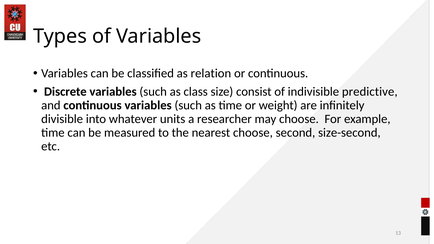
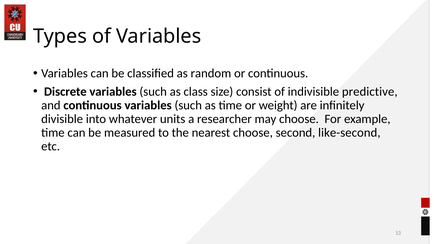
relation: relation -> random
size-second: size-second -> like-second
